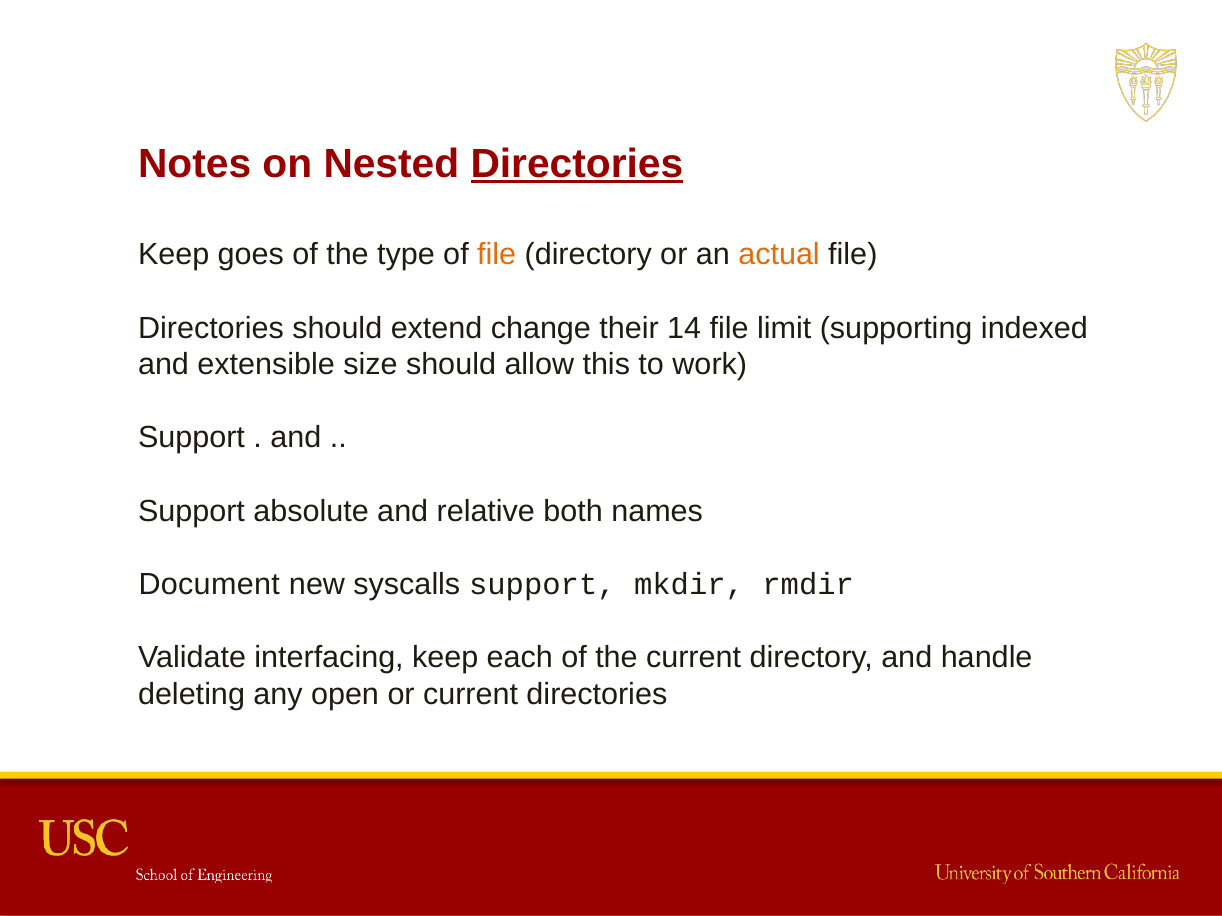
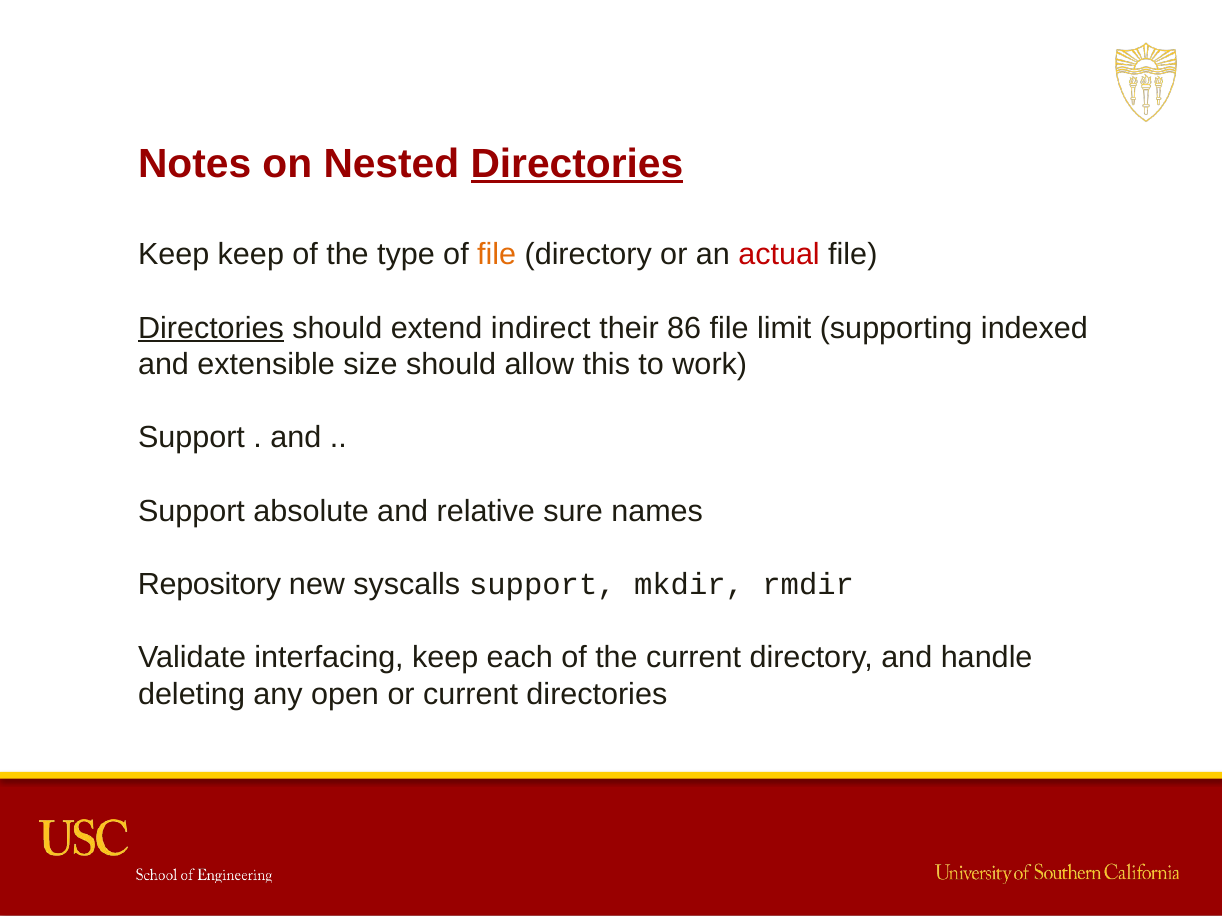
Keep goes: goes -> keep
actual colour: orange -> red
Directories at (211, 328) underline: none -> present
change: change -> indirect
14: 14 -> 86
both: both -> sure
Document: Document -> Repository
